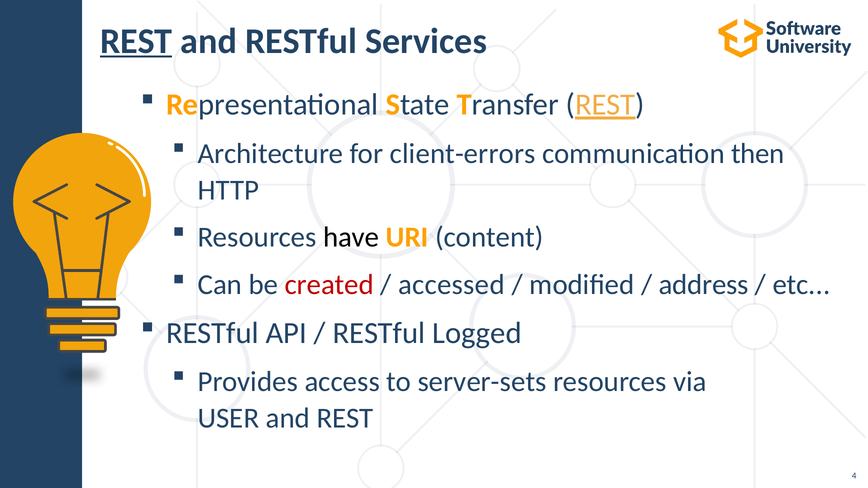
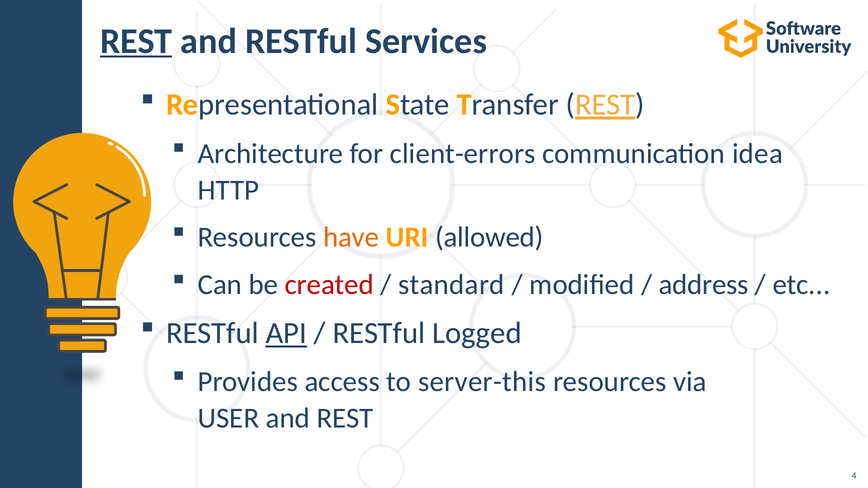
then: then -> idea
have colour: black -> orange
content: content -> allowed
accessed: accessed -> standard
API underline: none -> present
server-sets: server-sets -> server-this
